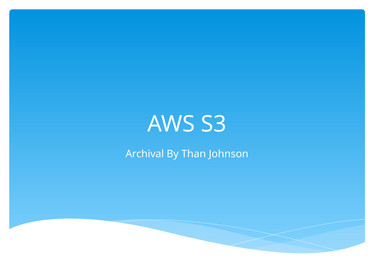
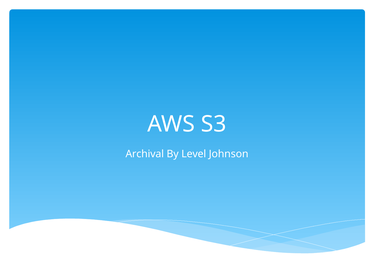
Than: Than -> Level
